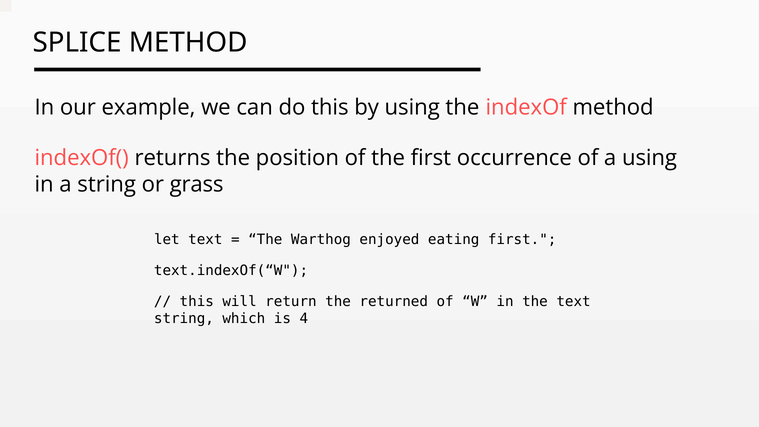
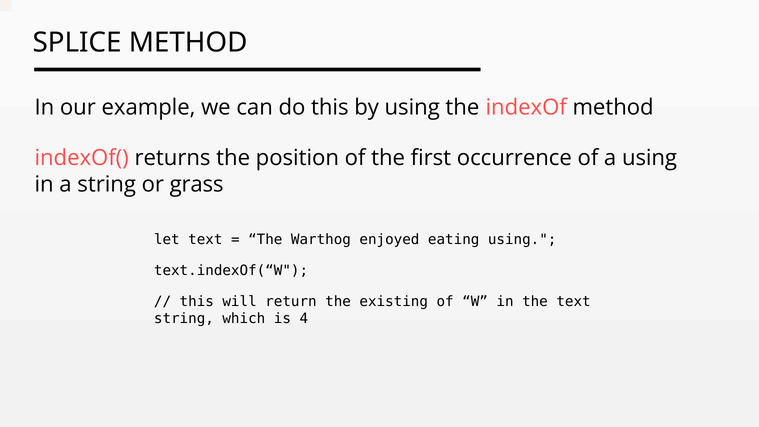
eating first: first -> using
returned: returned -> existing
